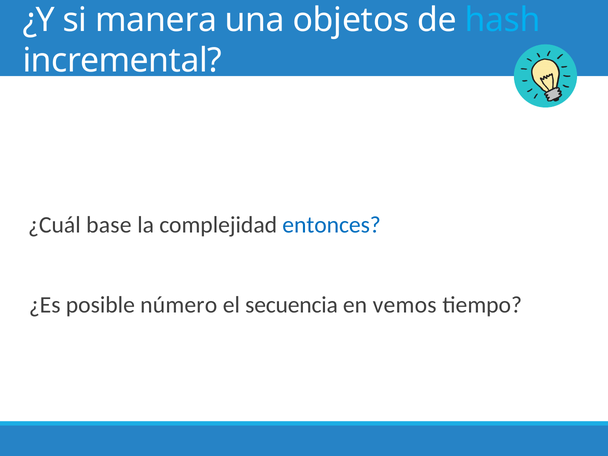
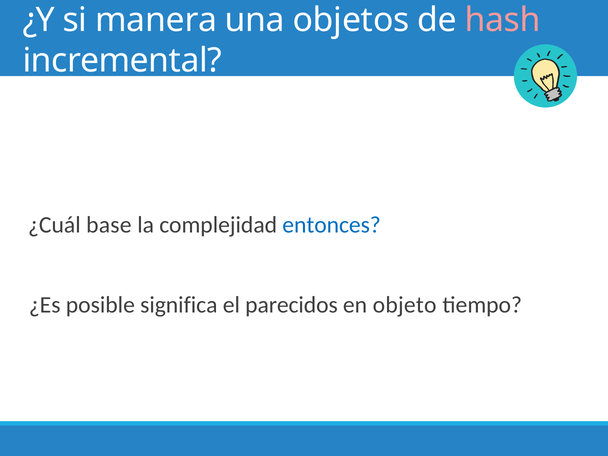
hash colour: light blue -> pink
número: número -> significa
secuencia: secuencia -> parecidos
vemos: vemos -> objeto
